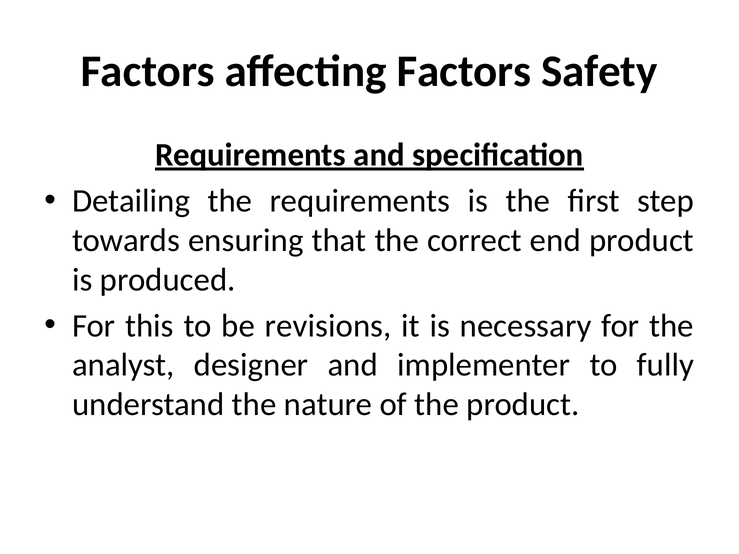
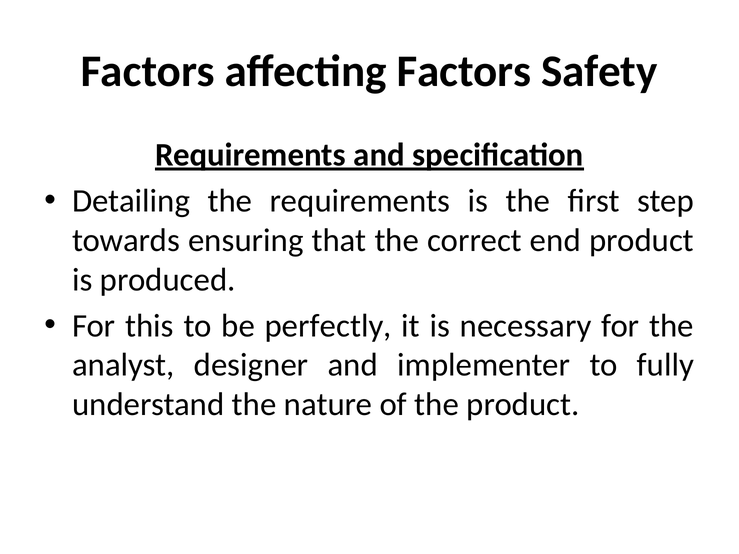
revisions: revisions -> perfectly
